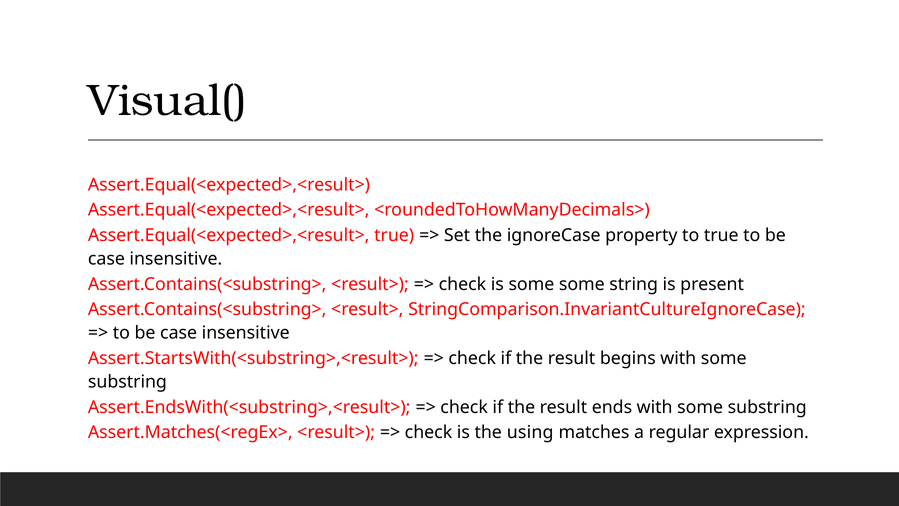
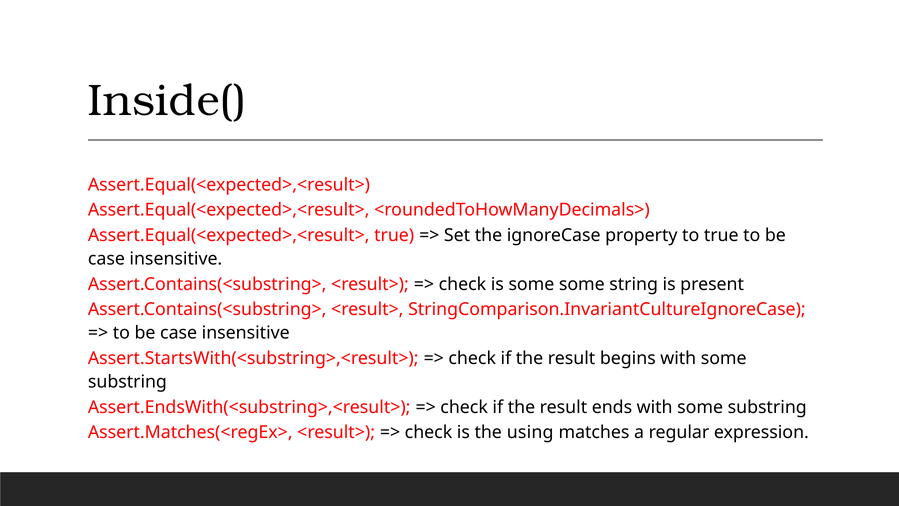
Visual(: Visual( -> Inside(
